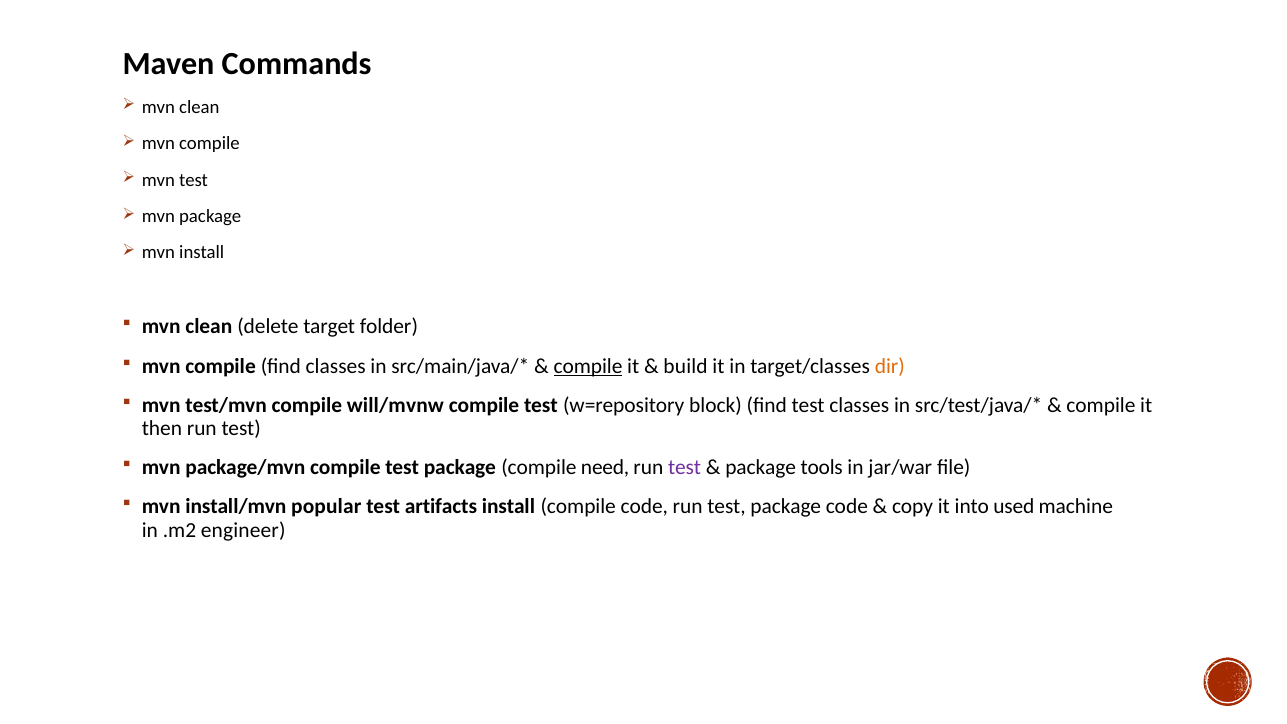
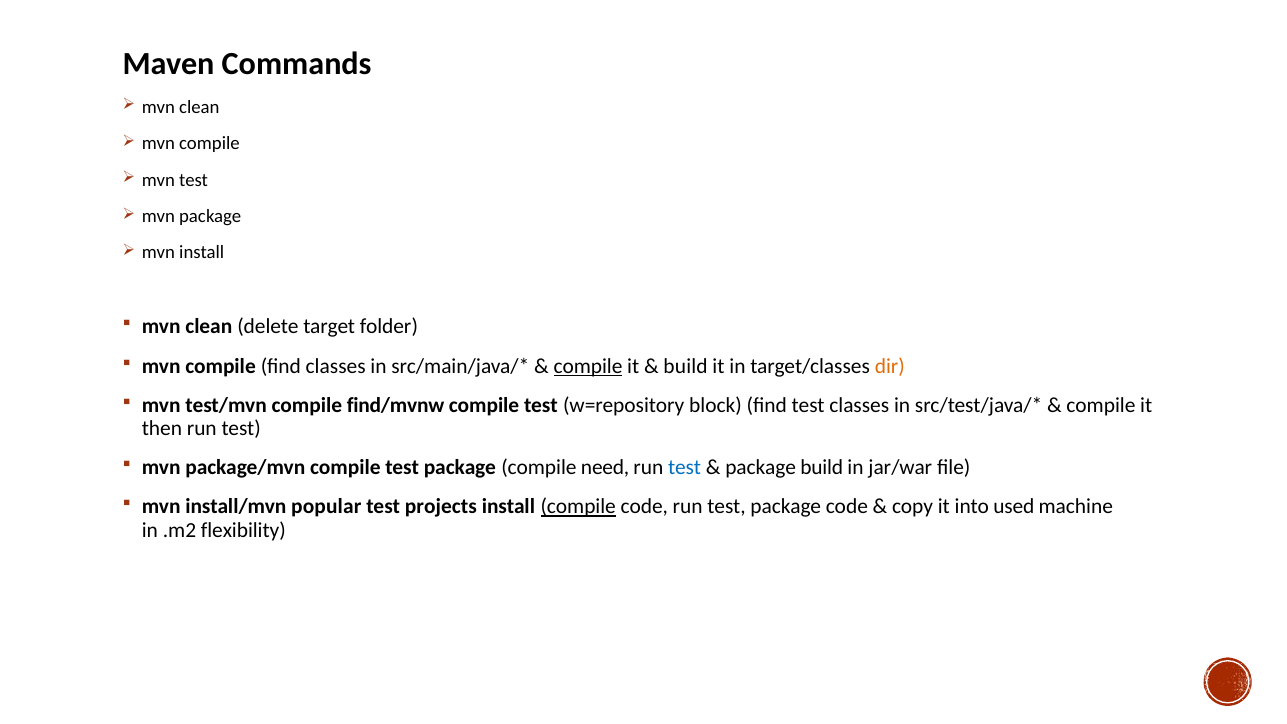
will/mvnw: will/mvnw -> find/mvnw
test at (685, 468) colour: purple -> blue
package tools: tools -> build
artifacts: artifacts -> projects
compile at (578, 507) underline: none -> present
engineer: engineer -> flexibility
